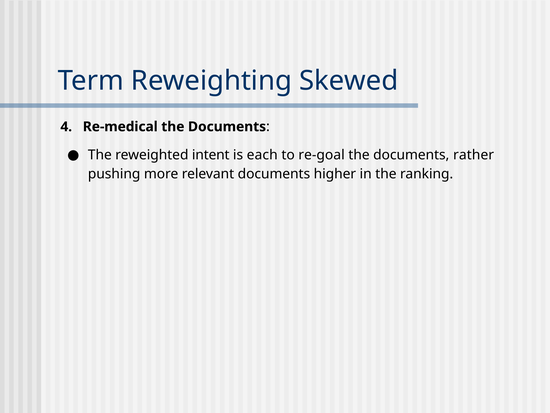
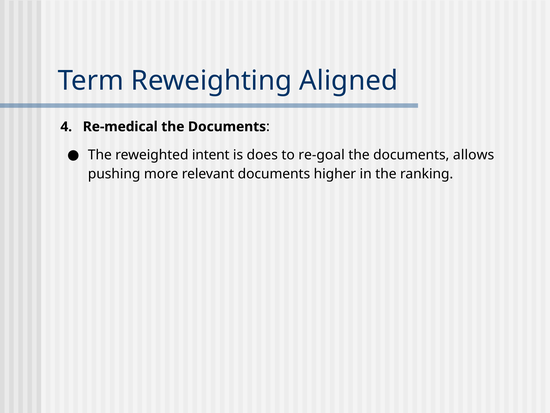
Skewed: Skewed -> Aligned
each: each -> does
rather: rather -> allows
